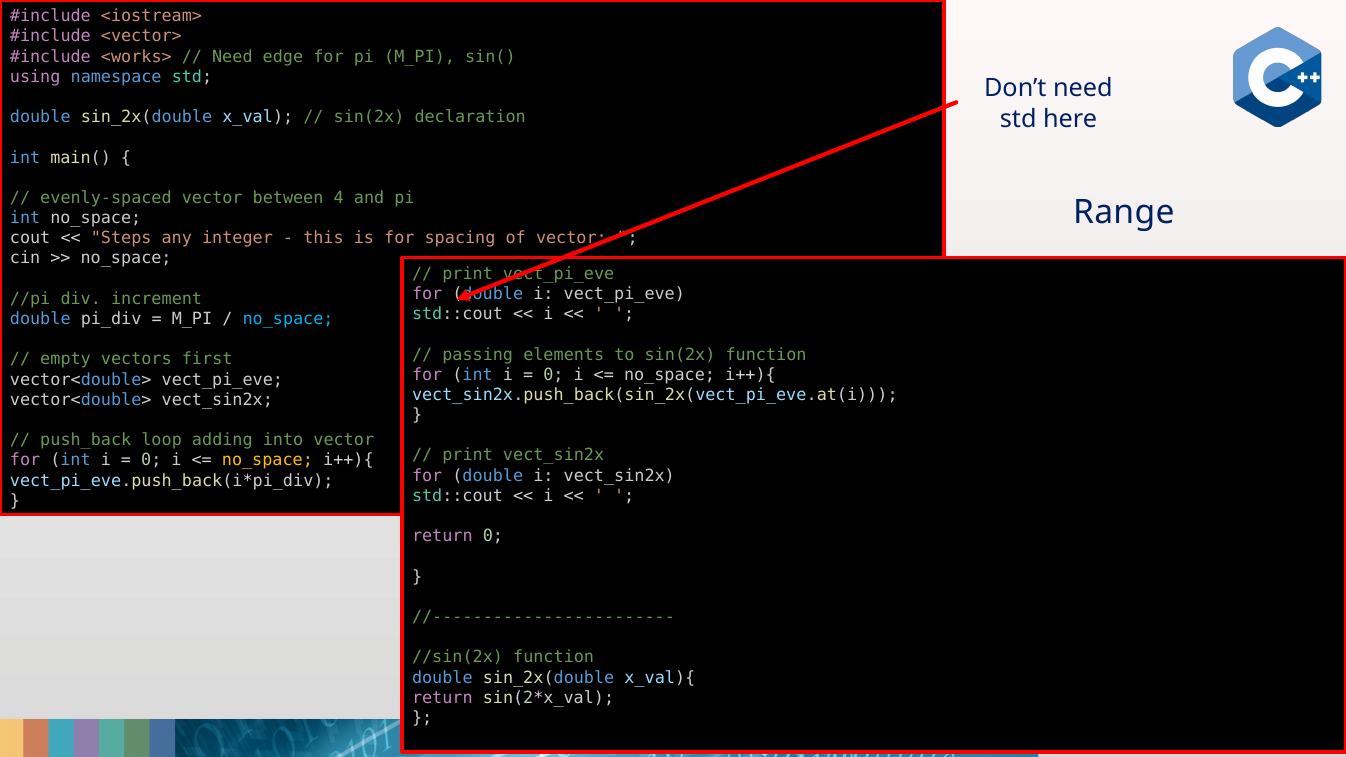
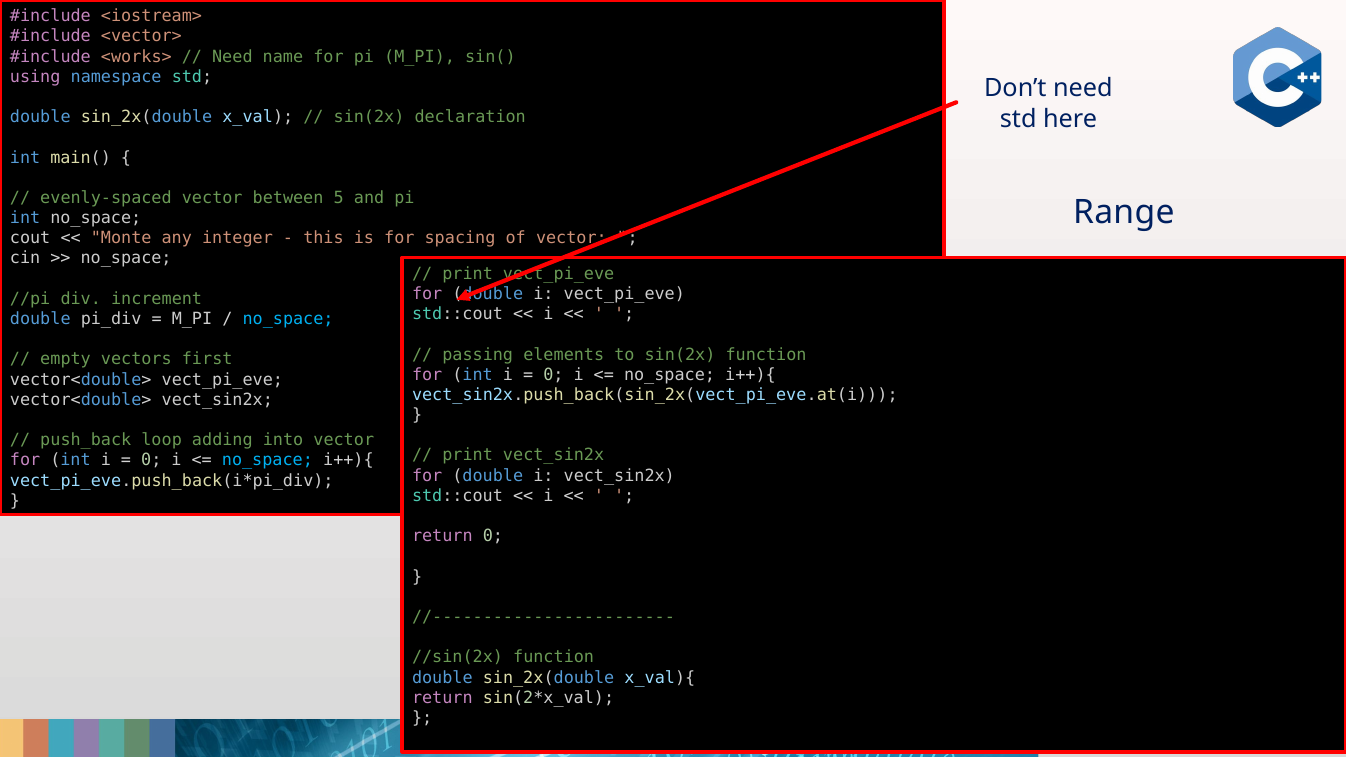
edge: edge -> name
4: 4 -> 5
Steps: Steps -> Monte
no_space at (267, 460) colour: yellow -> light blue
